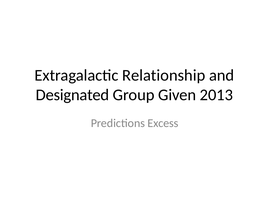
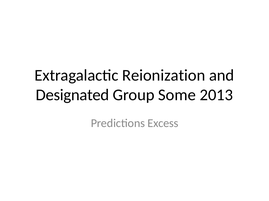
Relationship: Relationship -> Reionization
Given: Given -> Some
